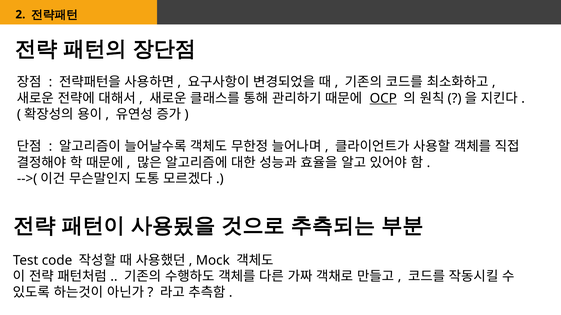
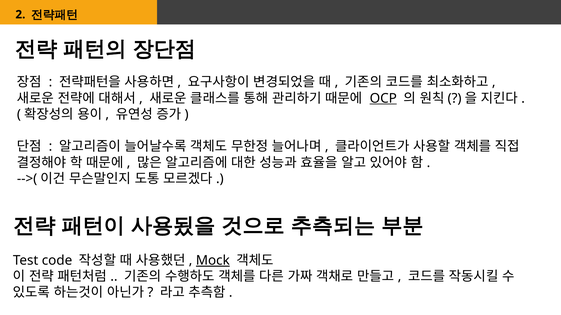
Mock underline: none -> present
